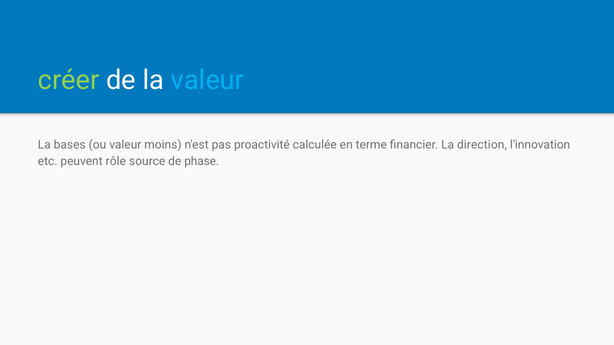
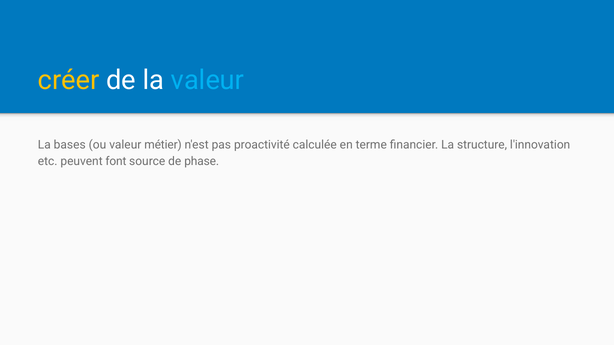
créer colour: light green -> yellow
moins: moins -> métier
direction: direction -> structure
rôle: rôle -> font
